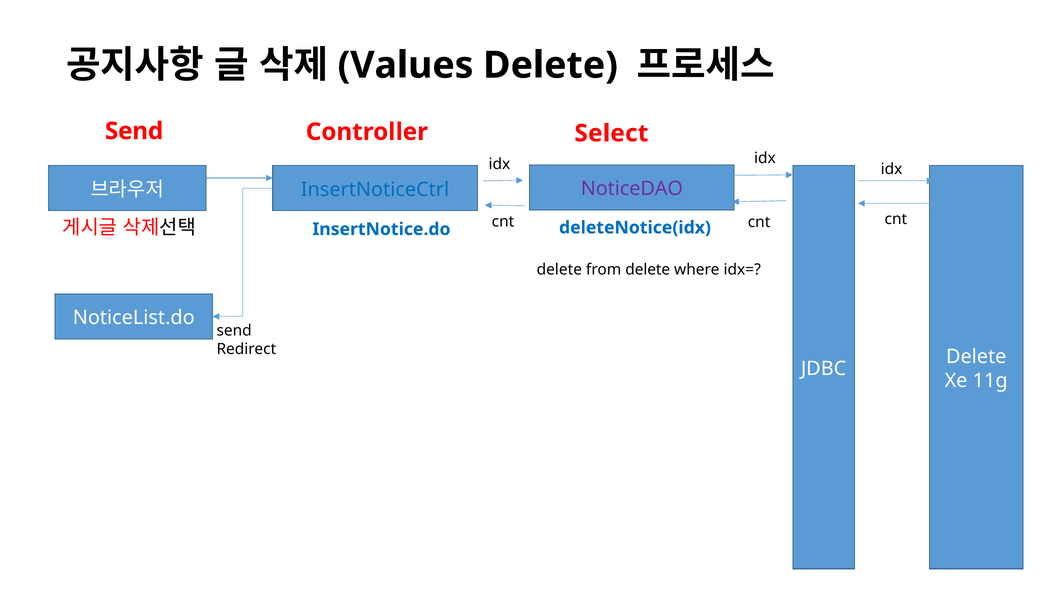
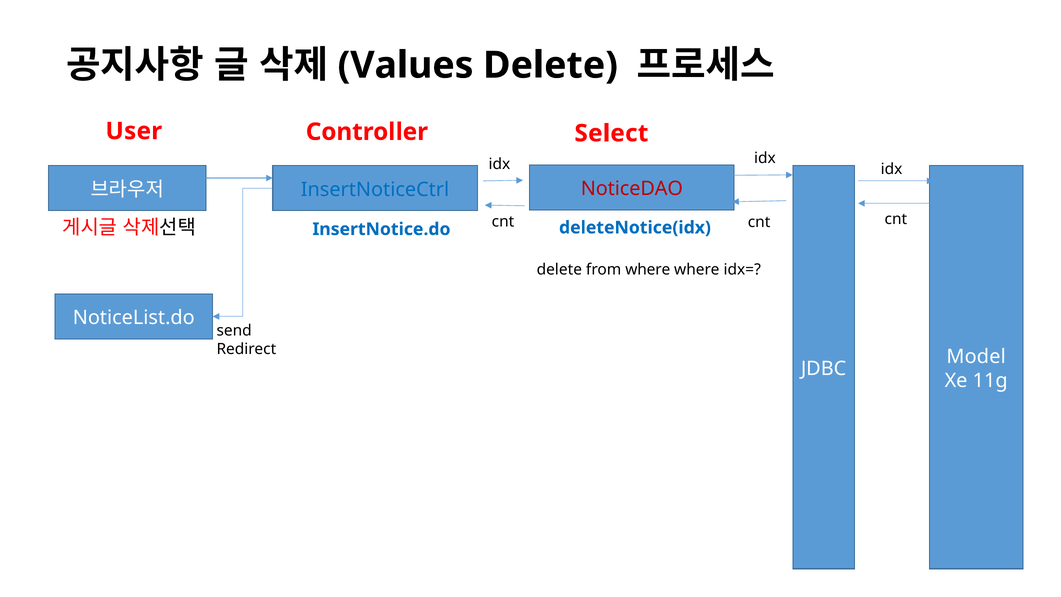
Send at (134, 131): Send -> User
NoticeDAO colour: purple -> red
from delete: delete -> where
Delete at (976, 357): Delete -> Model
